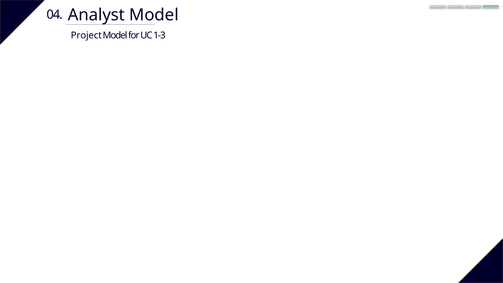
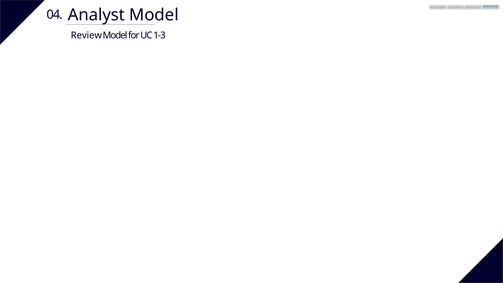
Project: Project -> Review
